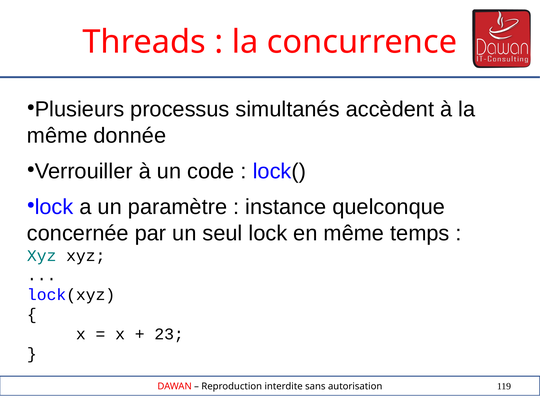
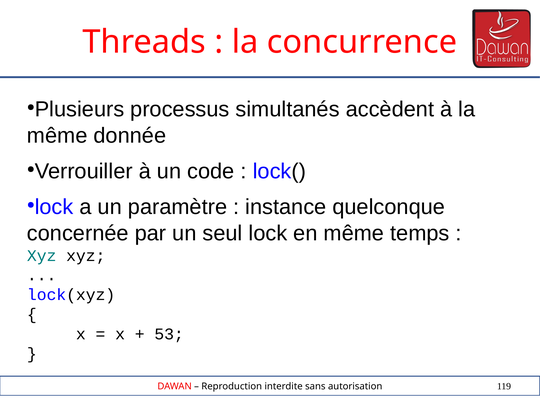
23: 23 -> 53
